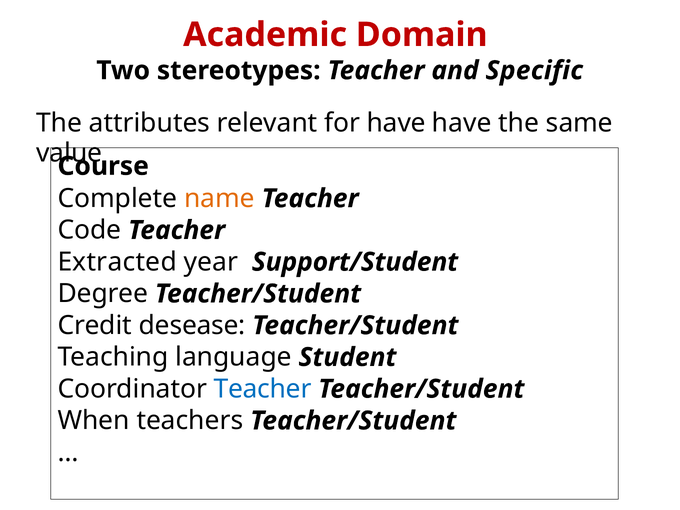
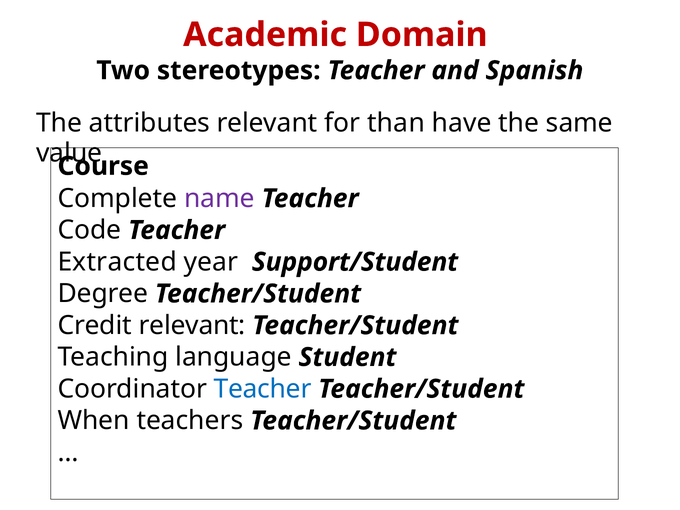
Specific: Specific -> Spanish
for have: have -> than
name colour: orange -> purple
Credit desease: desease -> relevant
